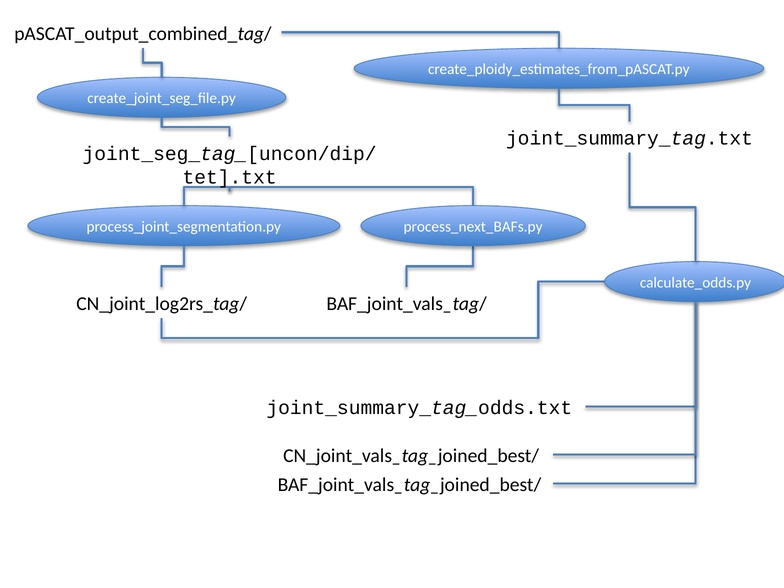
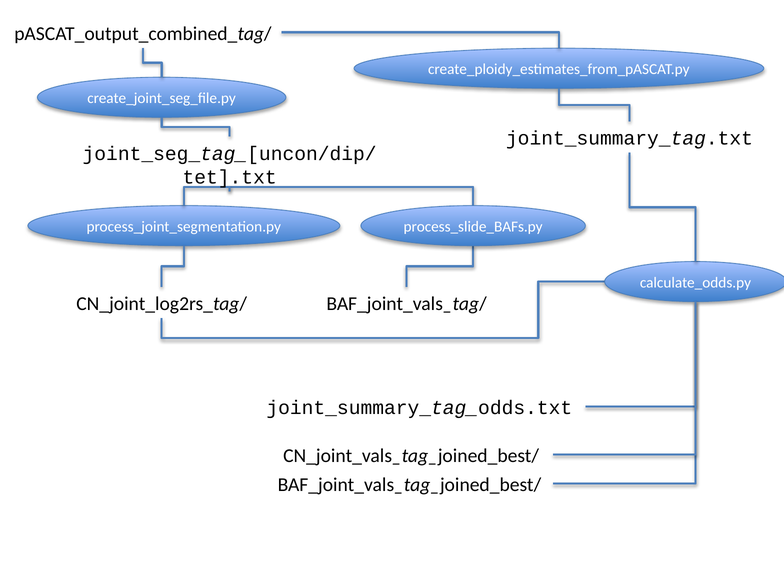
process_next_BAFs.py: process_next_BAFs.py -> process_slide_BAFs.py
